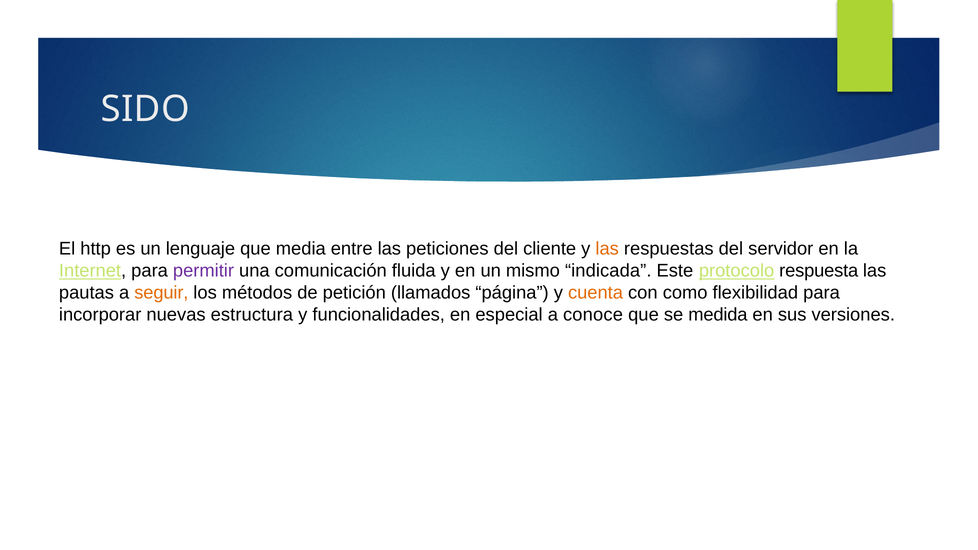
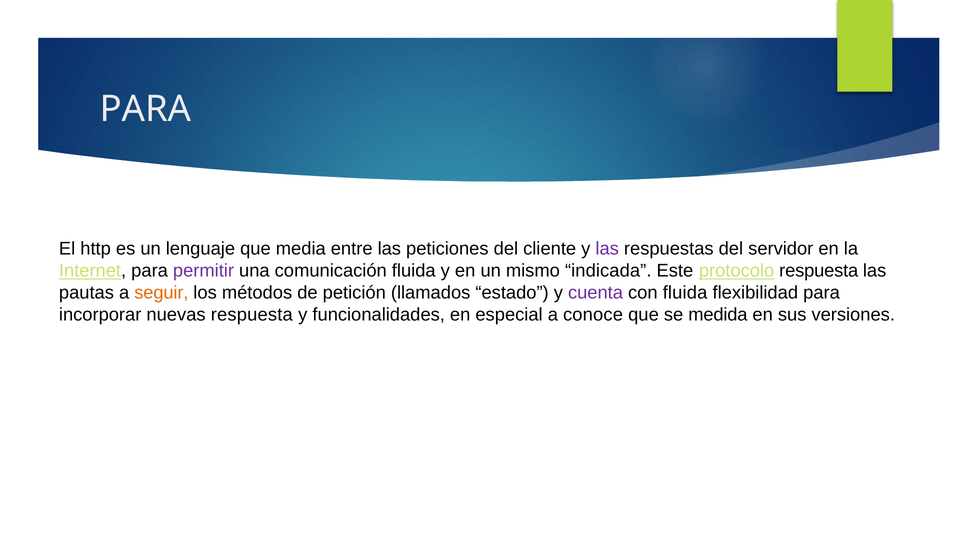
SIDO at (145, 109): SIDO -> PARA
las at (607, 249) colour: orange -> purple
página: página -> estado
cuenta colour: orange -> purple
con como: como -> fluida
nuevas estructura: estructura -> respuesta
